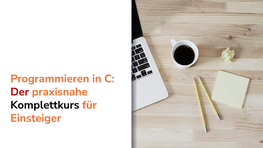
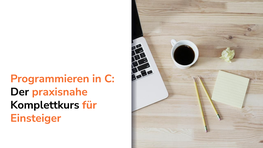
Der colour: red -> black
